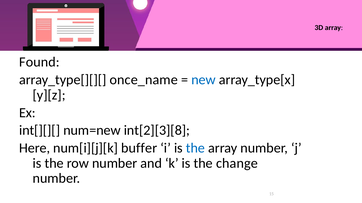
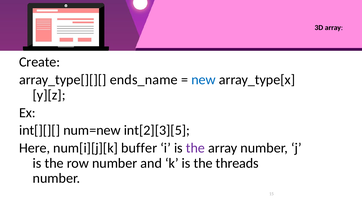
Found: Found -> Create
once_name: once_name -> ends_name
int[2][3][8: int[2][3][8 -> int[2][3][5
the at (195, 148) colour: blue -> purple
change: change -> threads
